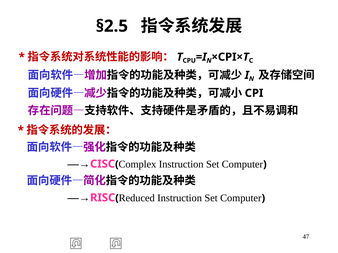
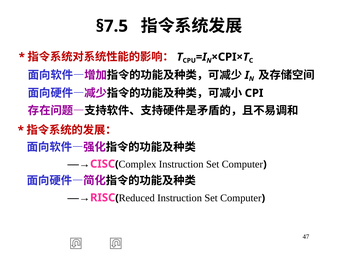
§2.5: §2.5 -> §7.5
